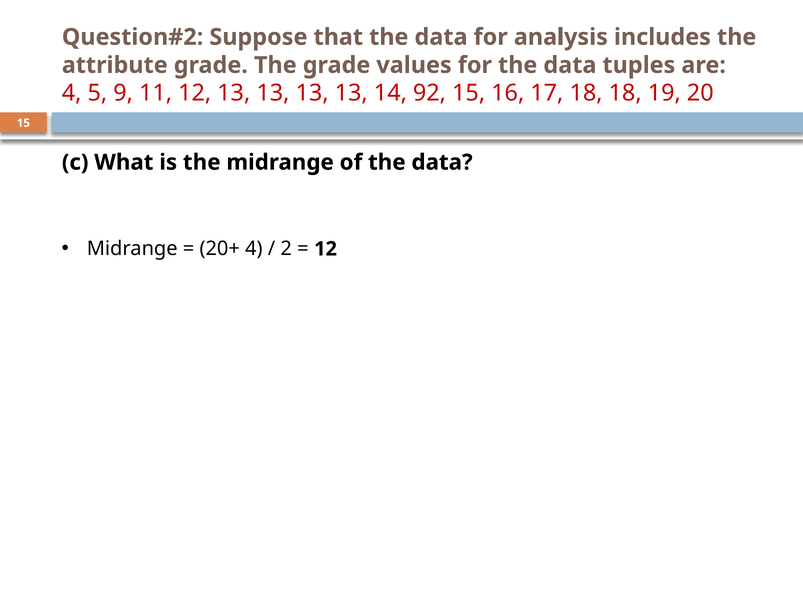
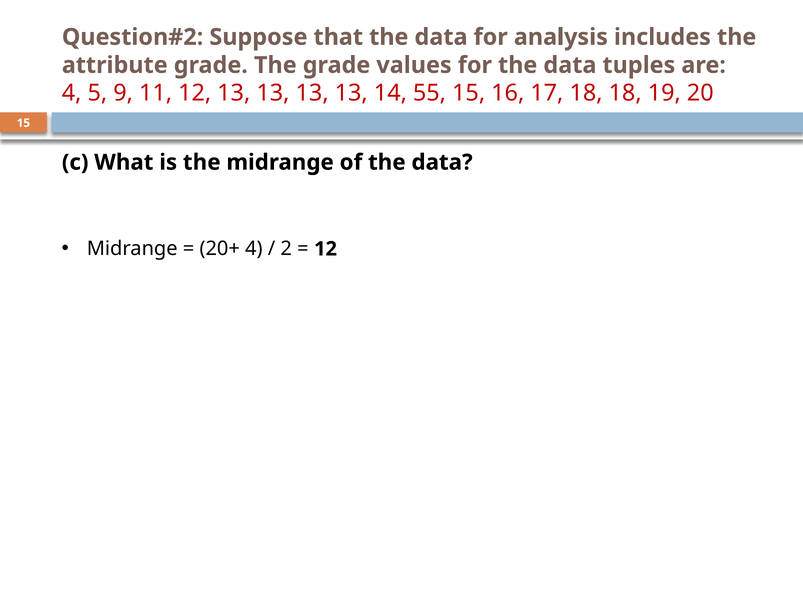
92: 92 -> 55
